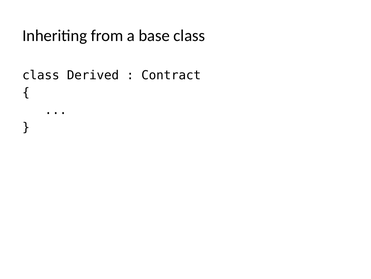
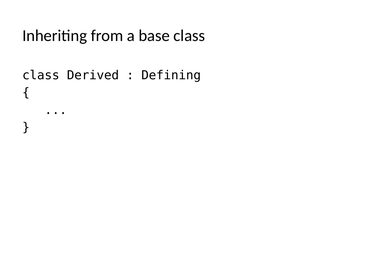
Contract: Contract -> Defining
